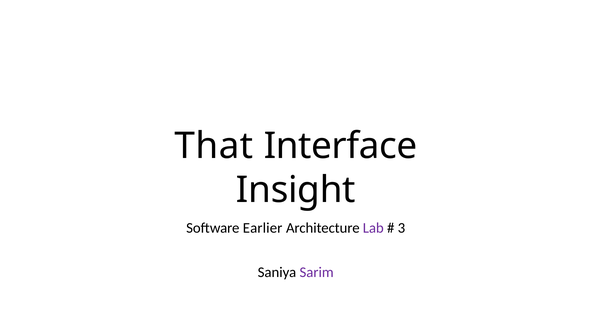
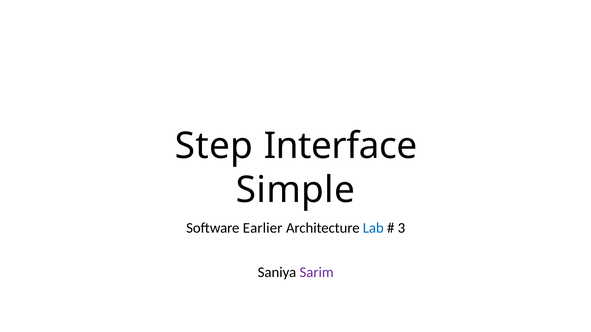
That: That -> Step
Insight: Insight -> Simple
Lab colour: purple -> blue
